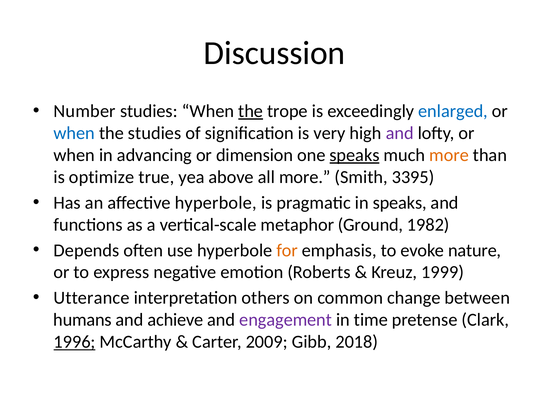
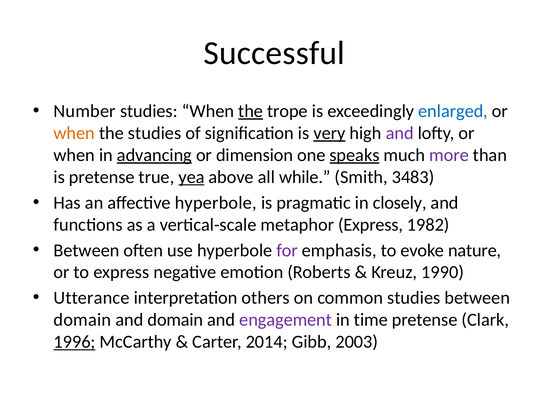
Discussion: Discussion -> Successful
when at (74, 133) colour: blue -> orange
very underline: none -> present
advancing underline: none -> present
more at (449, 155) colour: orange -> purple
is optimize: optimize -> pretense
yea underline: none -> present
all more: more -> while
3395: 3395 -> 3483
in speaks: speaks -> closely
metaphor Ground: Ground -> Express
Depends at (86, 250): Depends -> Between
for colour: orange -> purple
1999: 1999 -> 1990
common change: change -> studies
humans at (83, 320): humans -> domain
and achieve: achieve -> domain
2009: 2009 -> 2014
2018: 2018 -> 2003
